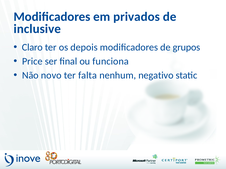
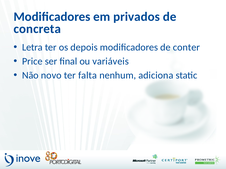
inclusive: inclusive -> concreta
Claro: Claro -> Letra
grupos: grupos -> conter
funciona: funciona -> variáveis
negativo: negativo -> adiciona
